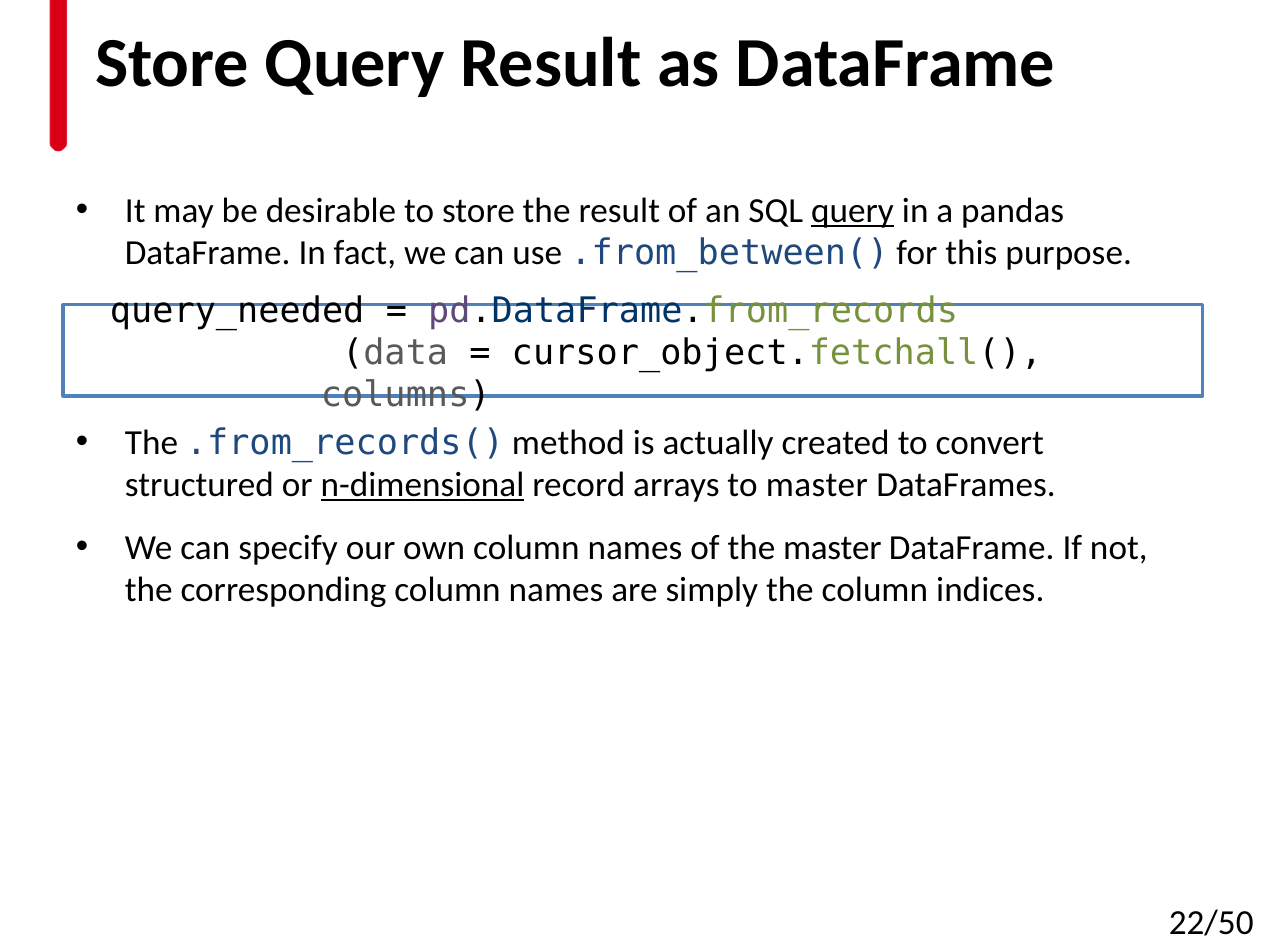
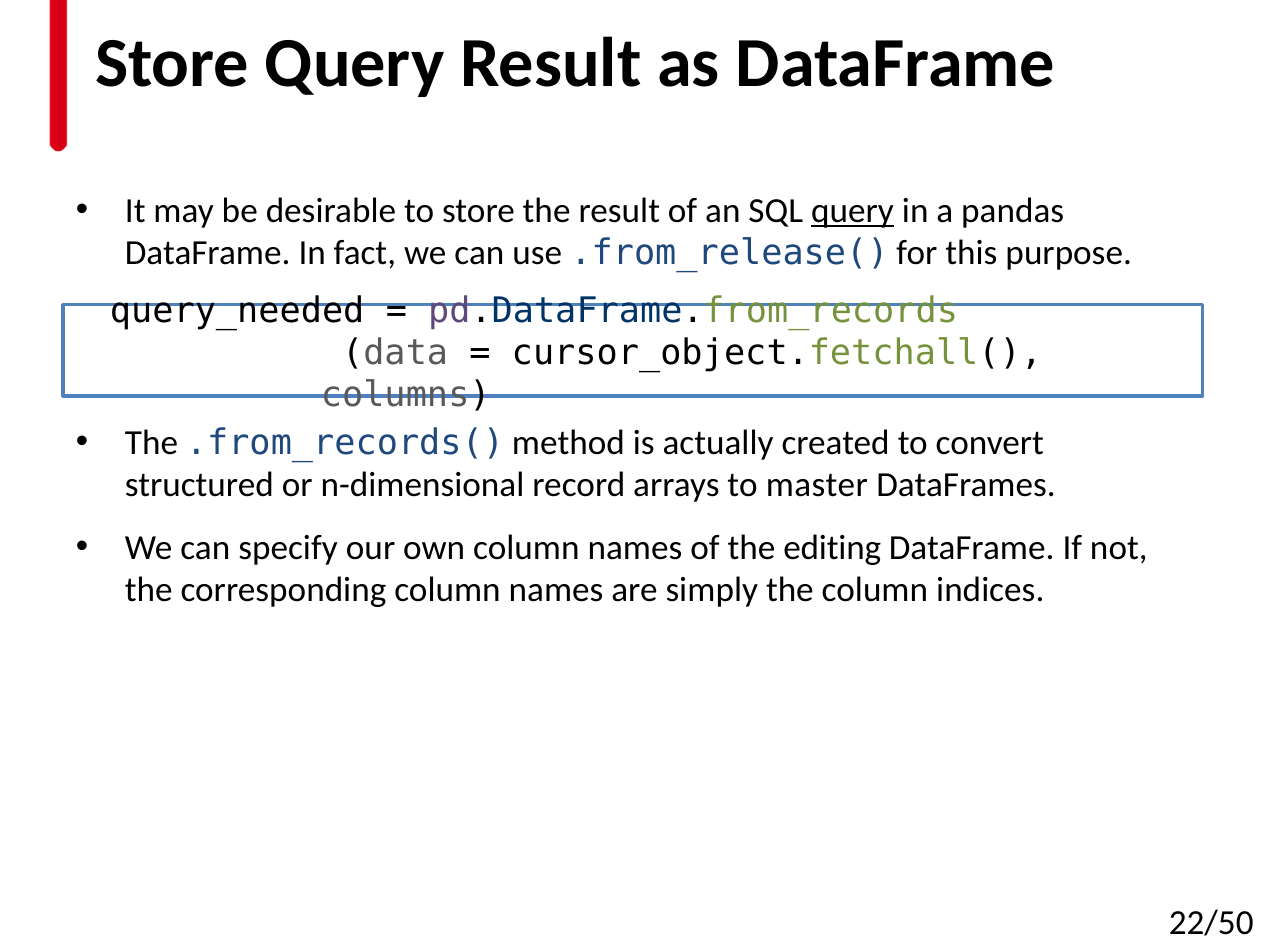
.from_between(: .from_between( -> .from_release(
n-dimensional underline: present -> none
the master: master -> editing
